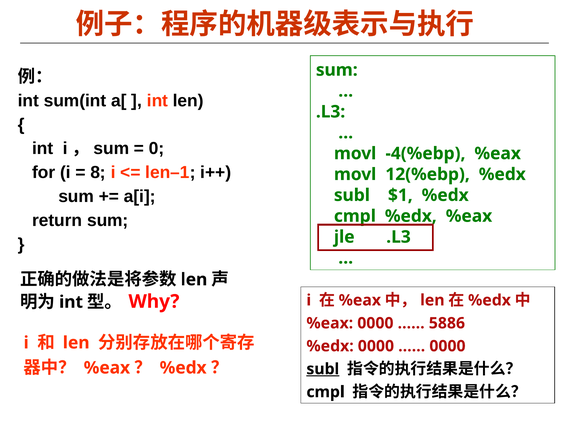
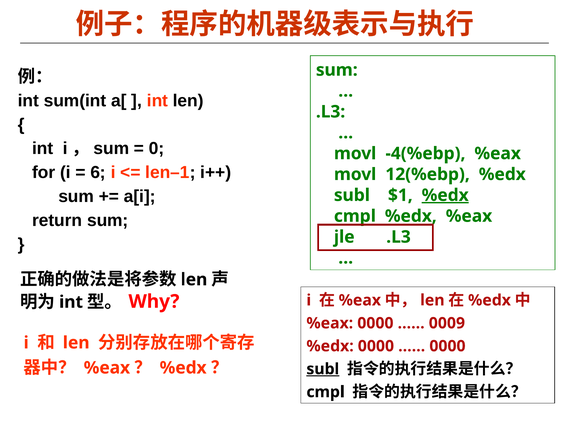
8: 8 -> 6
%edx at (445, 195) underline: none -> present
5886: 5886 -> 0009
